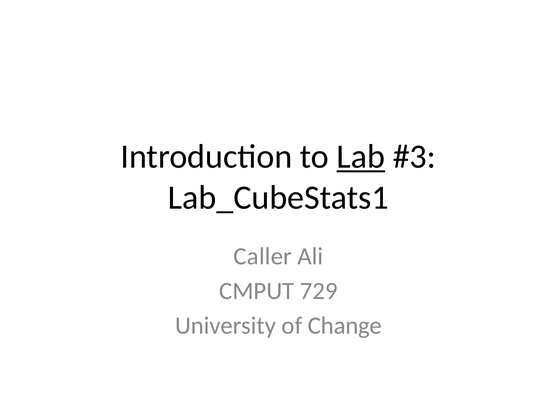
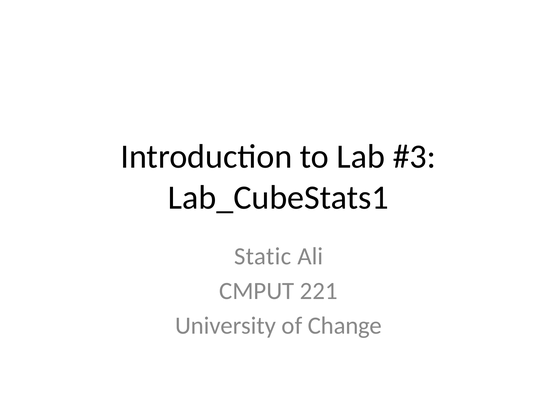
Lab underline: present -> none
Caller: Caller -> Static
729: 729 -> 221
